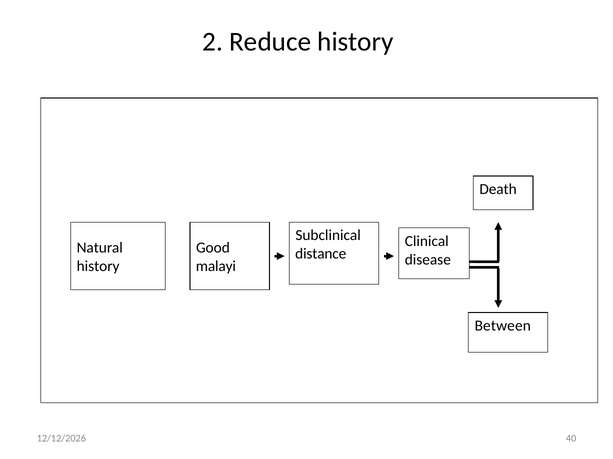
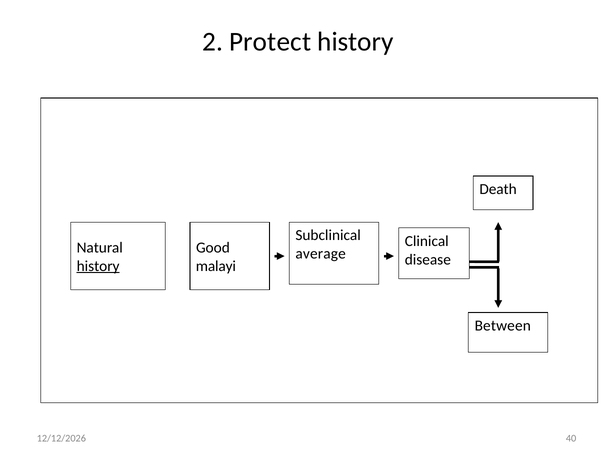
Reduce: Reduce -> Protect
distance: distance -> average
history at (98, 266) underline: none -> present
